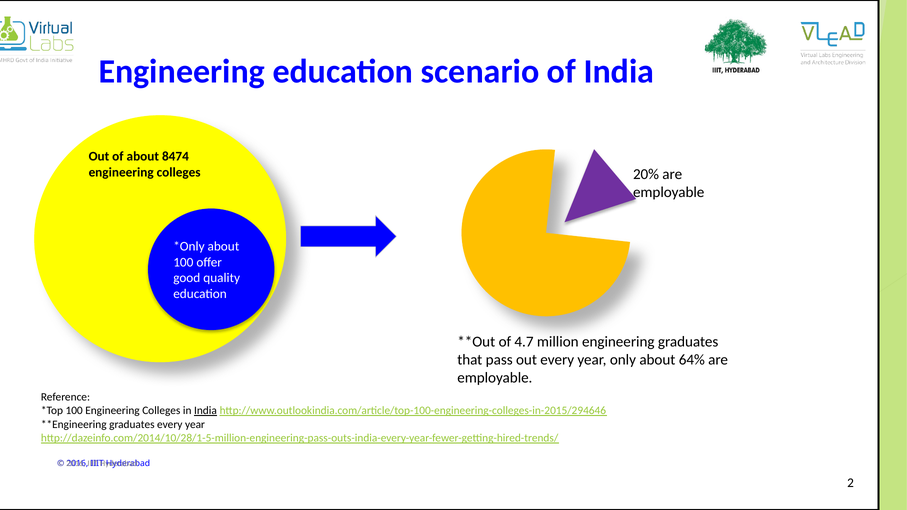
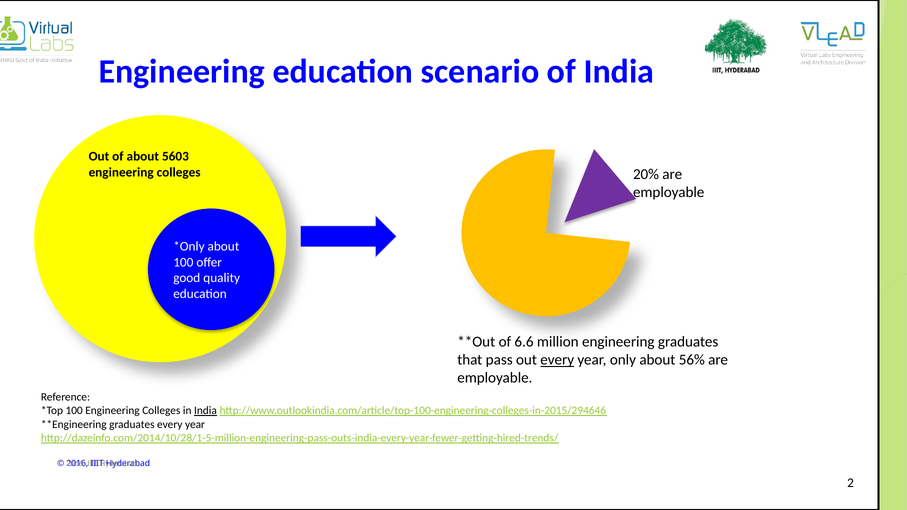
8474: 8474 -> 5603
4.7: 4.7 -> 6.6
every at (557, 360) underline: none -> present
64%: 64% -> 56%
